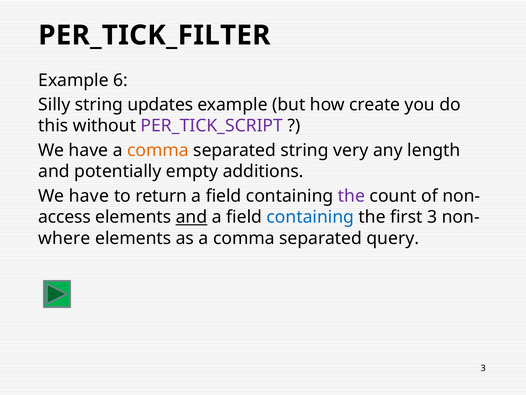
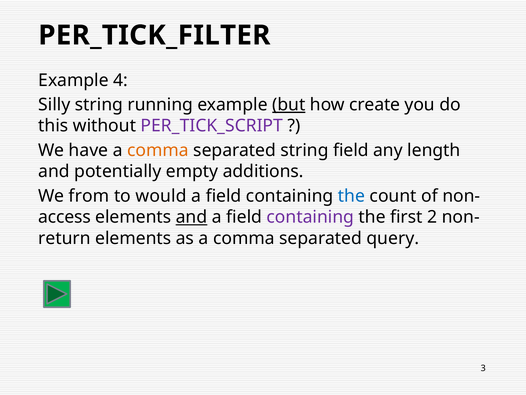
6: 6 -> 4
updates: updates -> running
but underline: none -> present
string very: very -> field
have at (89, 196): have -> from
return: return -> would
the at (352, 196) colour: purple -> blue
containing at (310, 217) colour: blue -> purple
first 3: 3 -> 2
where: where -> return
